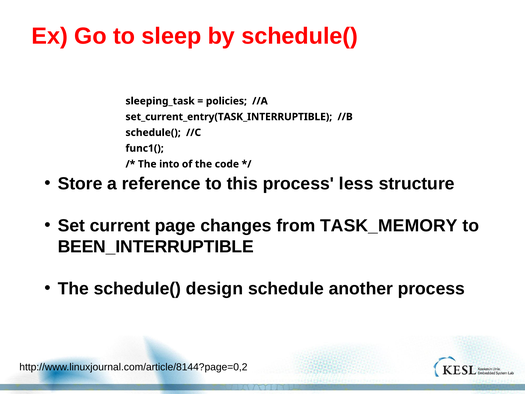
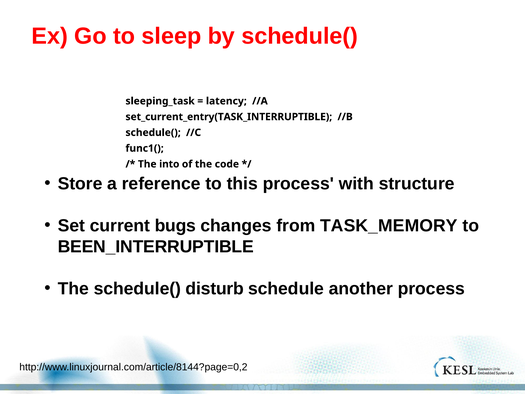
policies: policies -> latency
less: less -> with
page: page -> bugs
design: design -> disturb
